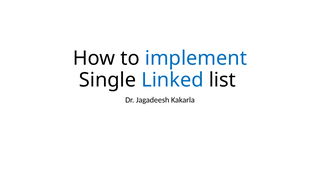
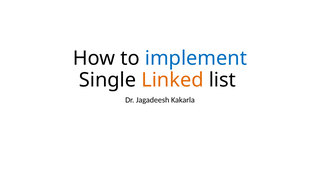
Linked colour: blue -> orange
